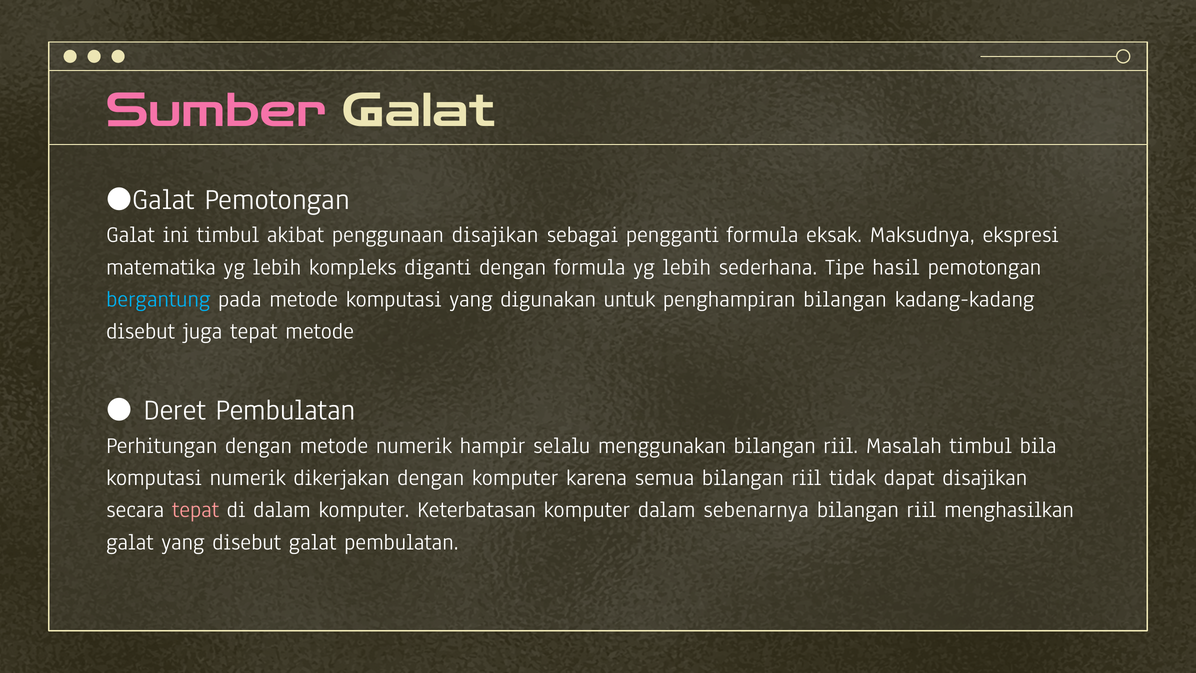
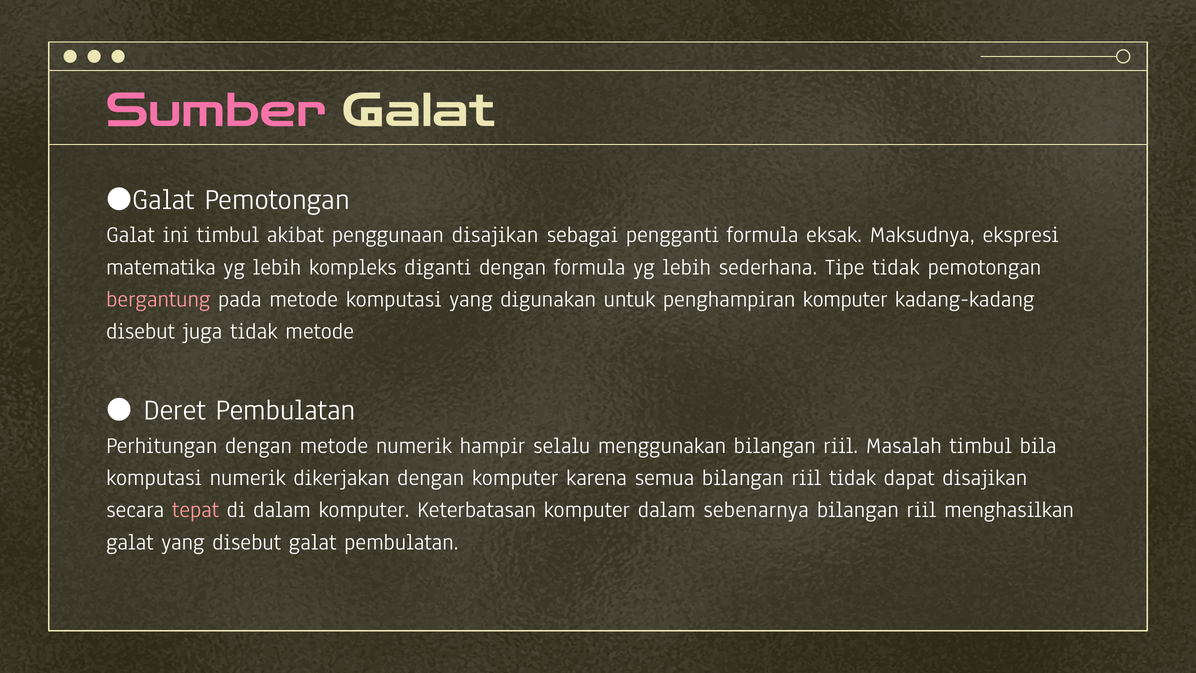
Tipe hasil: hasil -> tidak
bergantung colour: light blue -> pink
penghampiran bilangan: bilangan -> komputer
juga tepat: tepat -> tidak
